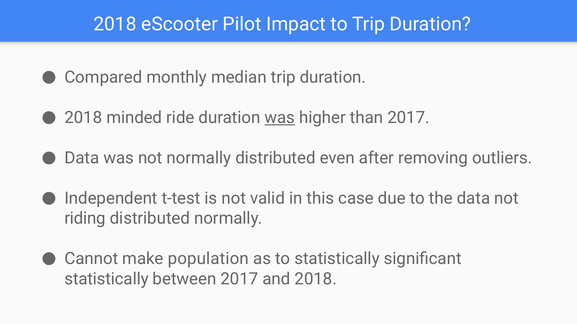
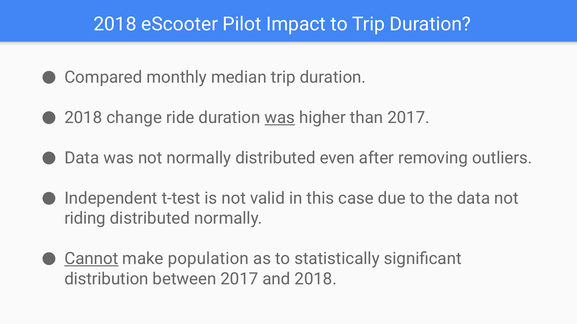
minded: minded -> change
Cannot underline: none -> present
statistically at (107, 279): statistically -> distribution
